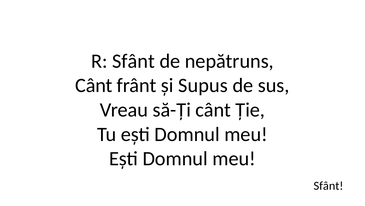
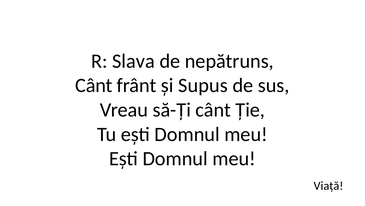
R Sfânt: Sfânt -> Slava
Sfânt at (328, 185): Sfânt -> Viață
